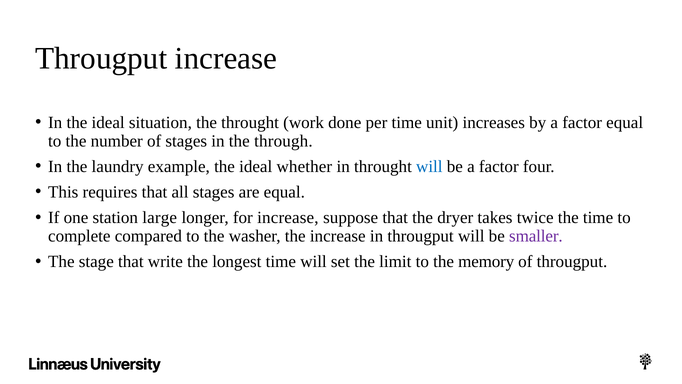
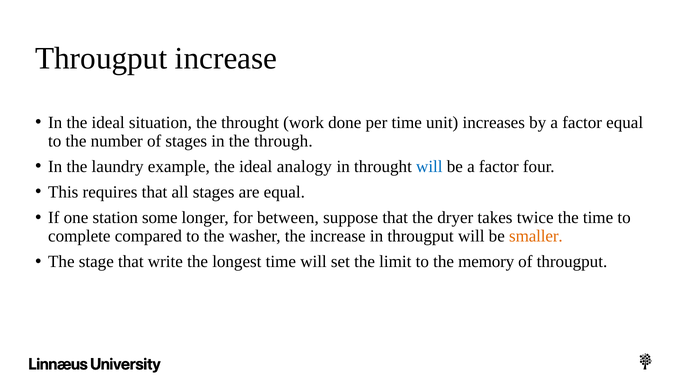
whether: whether -> analogy
large: large -> some
for increase: increase -> between
smaller colour: purple -> orange
